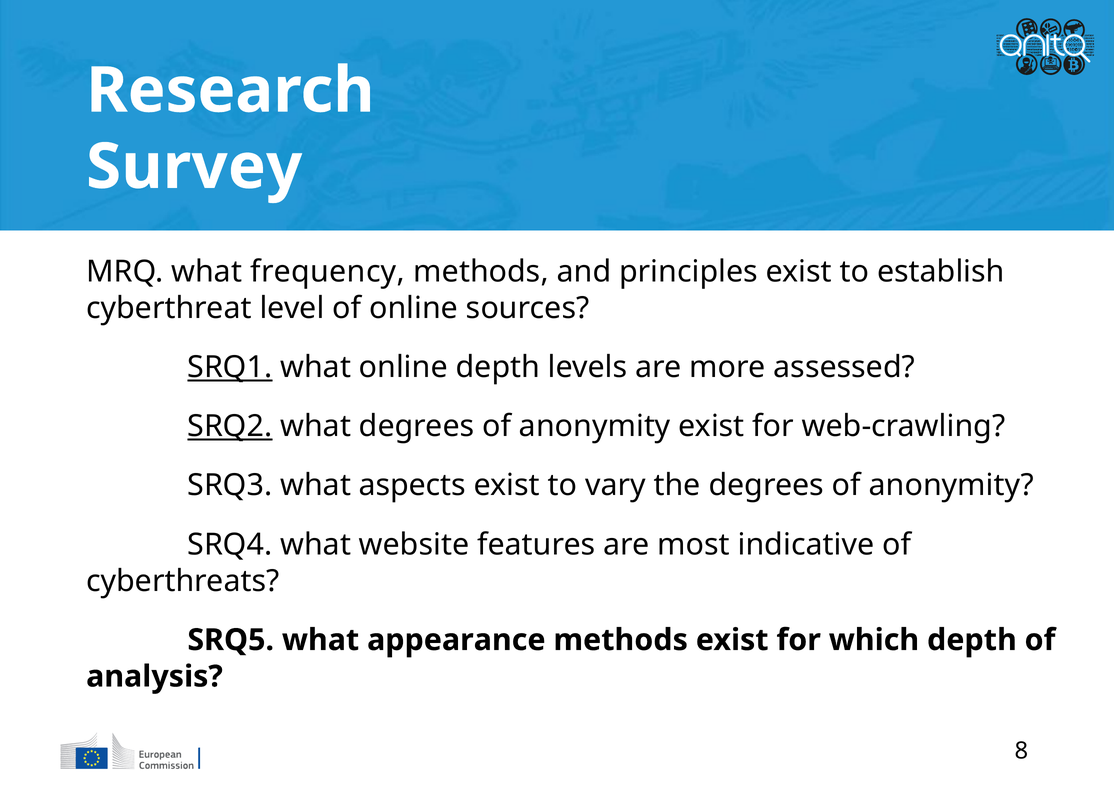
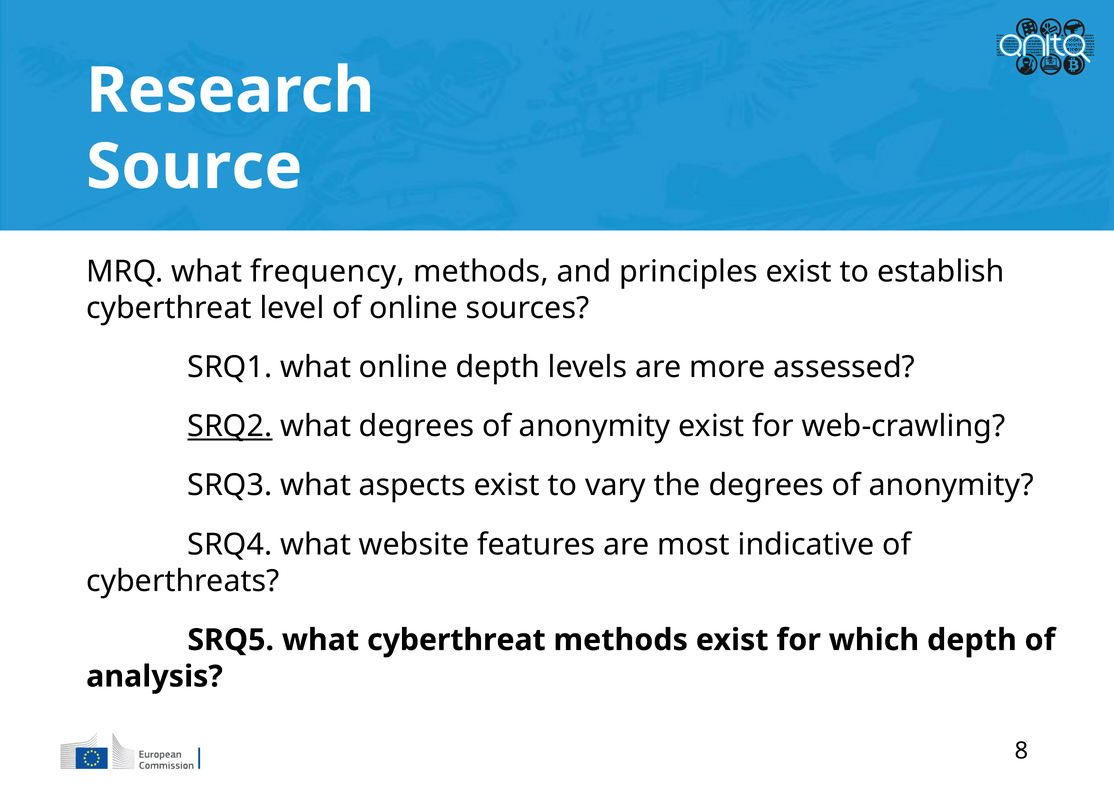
Survey: Survey -> Source
SRQ1 underline: present -> none
what appearance: appearance -> cyberthreat
